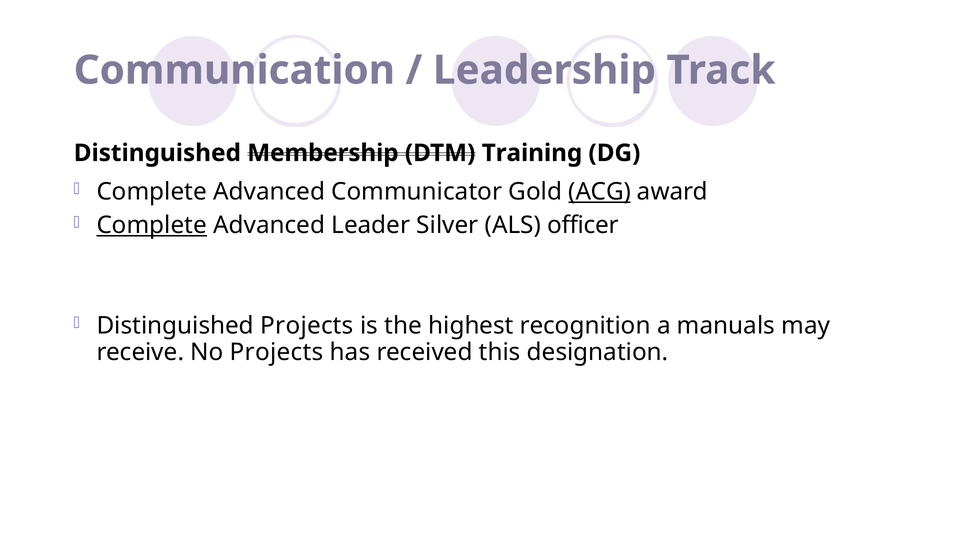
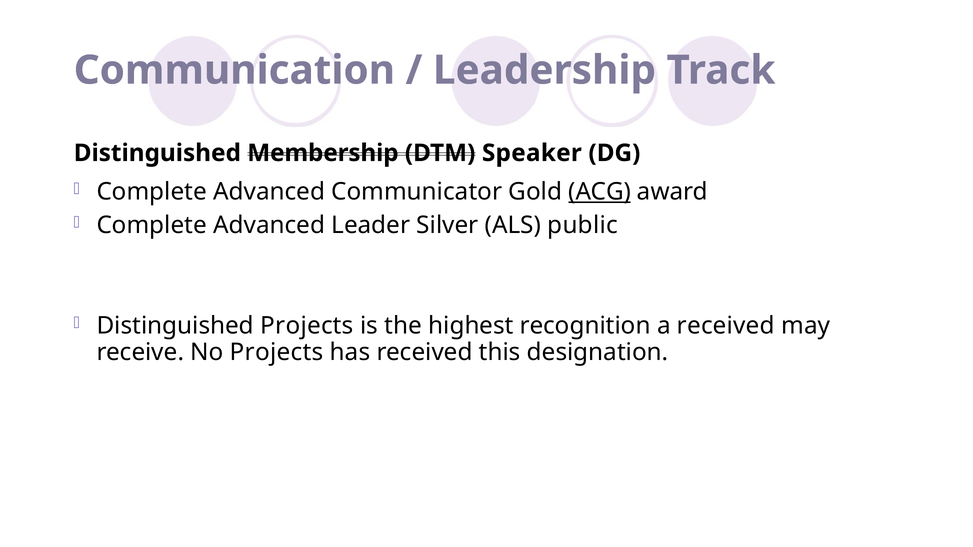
Training: Training -> Speaker
Complete at (152, 225) underline: present -> none
officer: officer -> public
a manuals: manuals -> received
